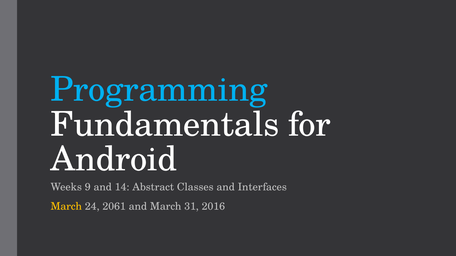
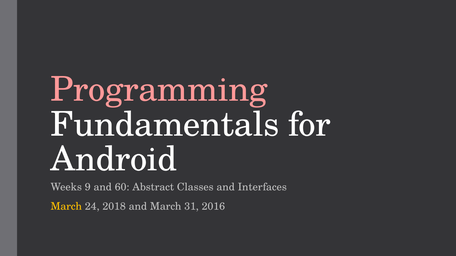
Programming colour: light blue -> pink
14: 14 -> 60
2061: 2061 -> 2018
